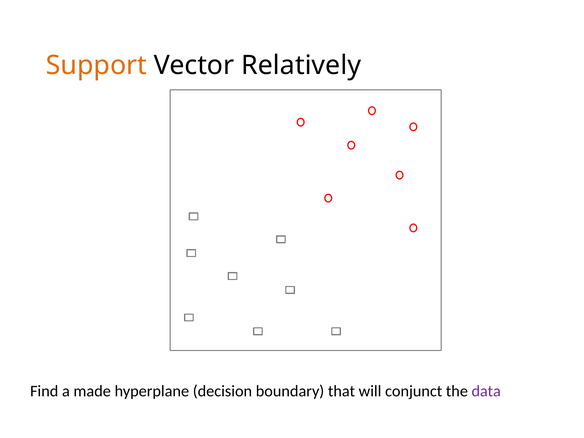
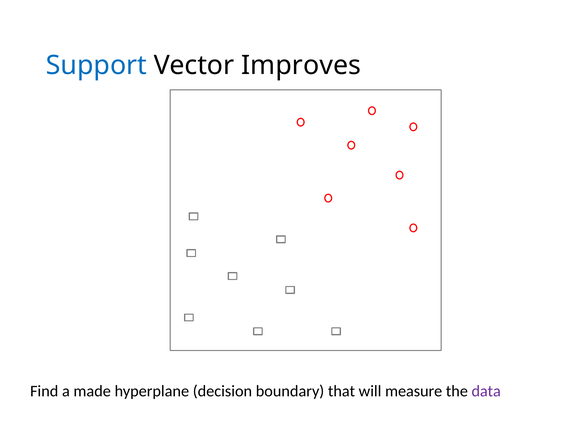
Support colour: orange -> blue
Relatively: Relatively -> Improves
conjunct: conjunct -> measure
